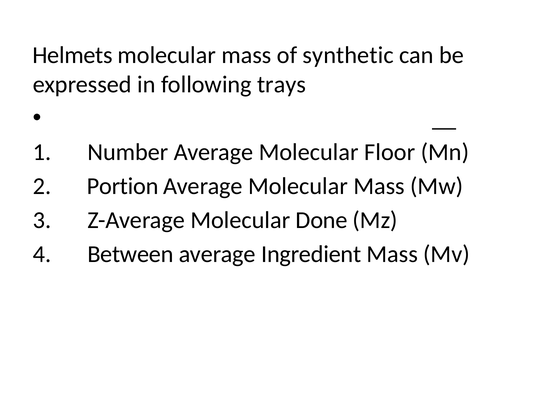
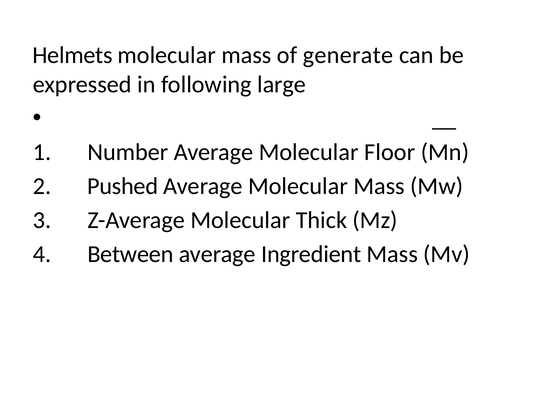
synthetic: synthetic -> generate
trays: trays -> large
Portion: Portion -> Pushed
Done: Done -> Thick
